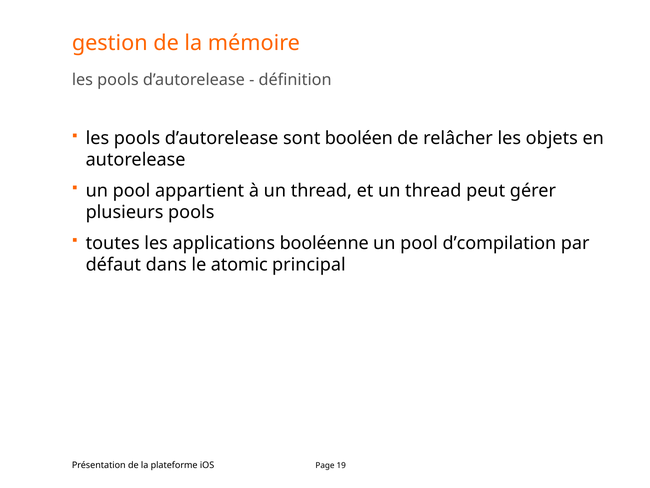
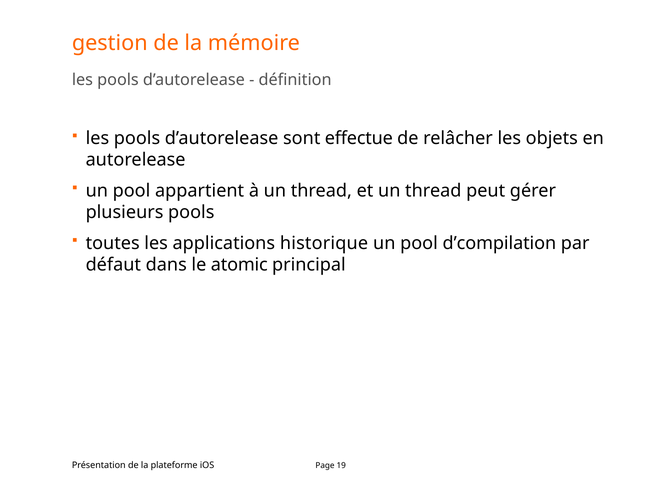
booléen: booléen -> effectue
booléenne: booléenne -> historique
